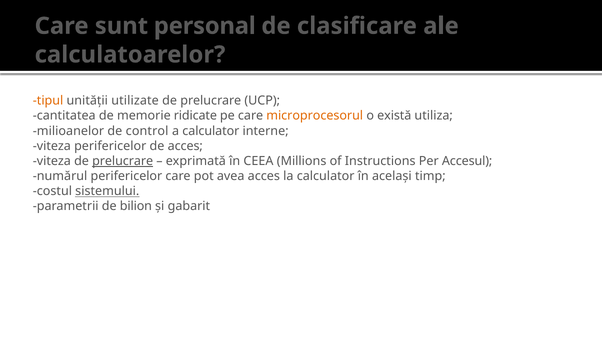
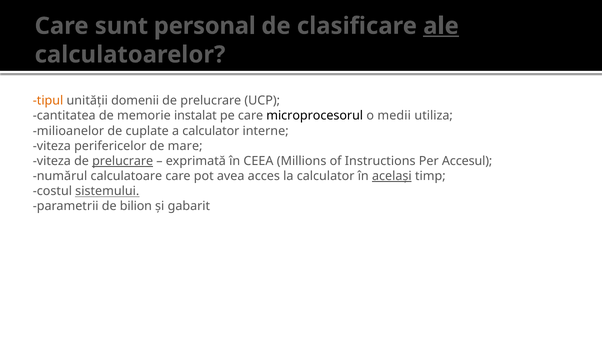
ale underline: none -> present
utilizate: utilizate -> domenii
ridicate: ridicate -> instalat
microprocesorul colour: orange -> black
există: există -> medii
control: control -> cuplate
de acces: acces -> mare
numărul perifericelor: perifericelor -> calculatoare
acelaşi underline: none -> present
